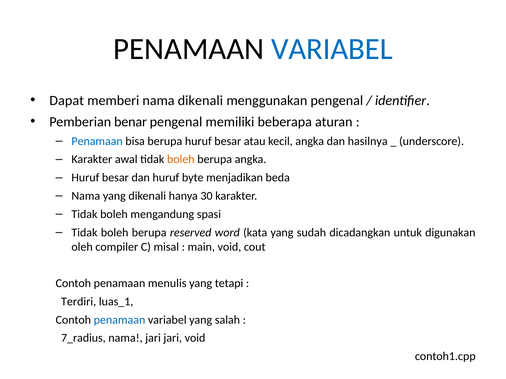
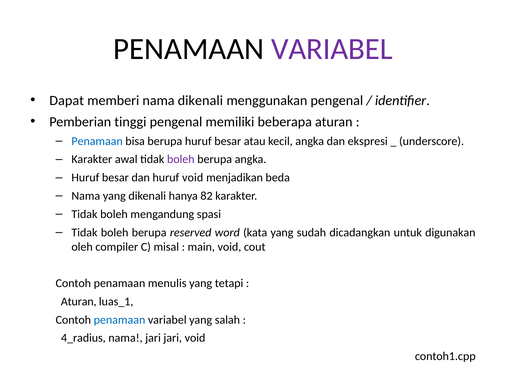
VARIABEL at (332, 49) colour: blue -> purple
benar: benar -> tinggi
hasilnya: hasilnya -> ekspresi
boleh at (181, 160) colour: orange -> purple
huruf byte: byte -> void
30: 30 -> 82
Terdiri at (79, 302): Terdiri -> Aturan
7_radius: 7_radius -> 4_radius
